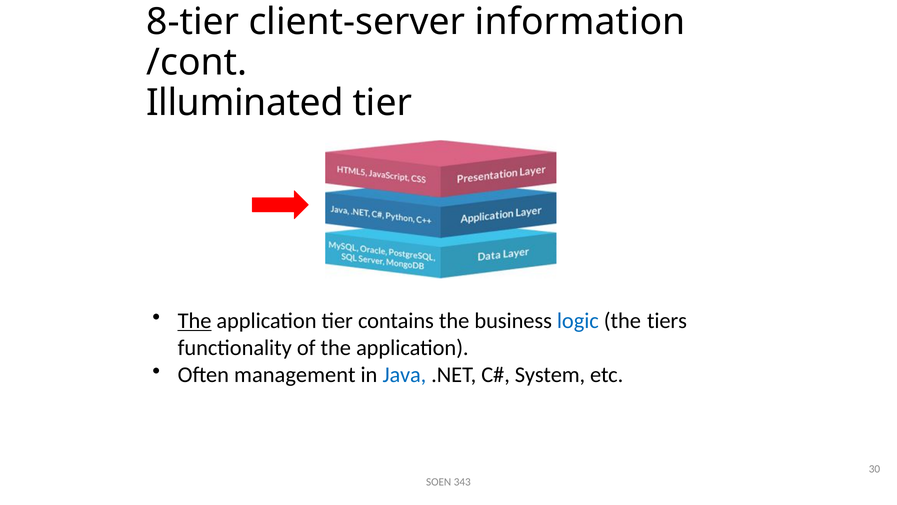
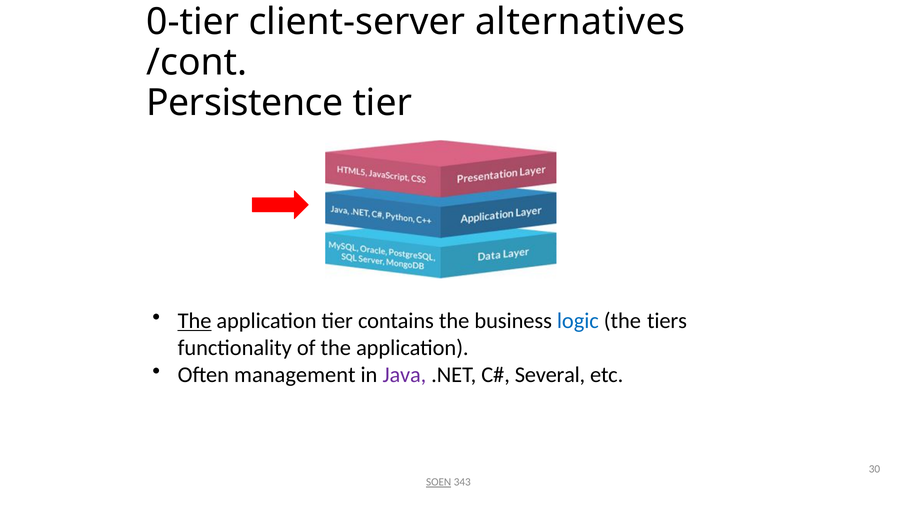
8-tier: 8-tier -> 0-tier
information: information -> alternatives
Illuminated: Illuminated -> Persistence
Java colour: blue -> purple
System: System -> Several
SOEN underline: none -> present
